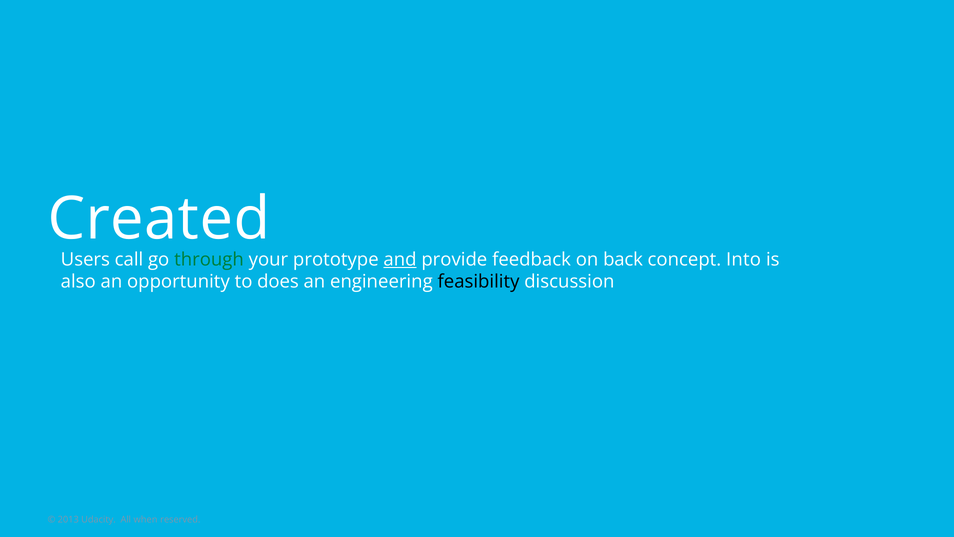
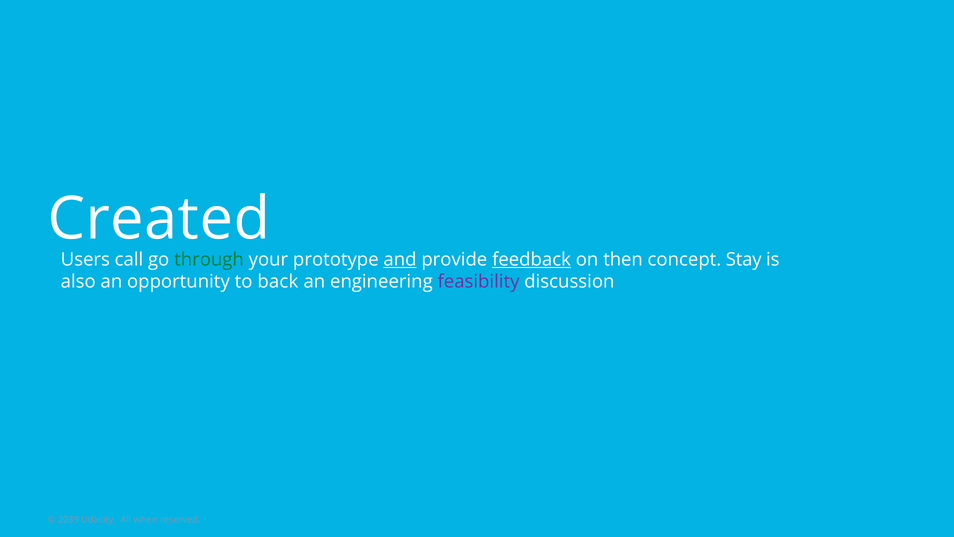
feedback underline: none -> present
back: back -> then
Into: Into -> Stay
does: does -> back
feasibility colour: black -> purple
2013: 2013 -> 2039
